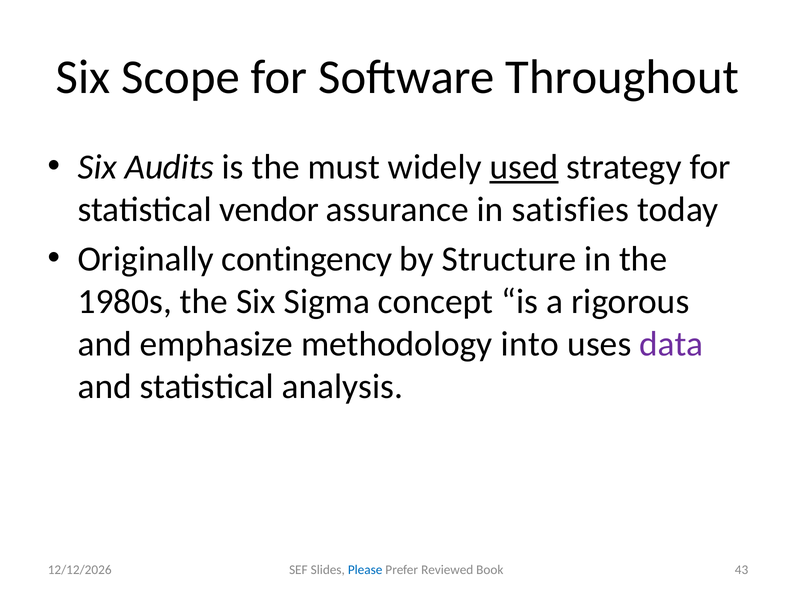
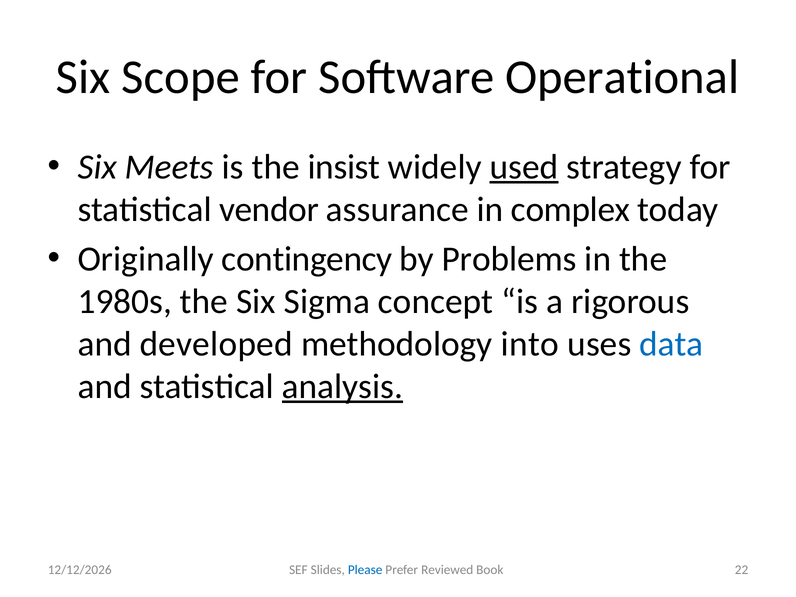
Throughout: Throughout -> Operational
Audits: Audits -> Meets
must: must -> insist
satisfies: satisfies -> complex
Structure: Structure -> Problems
emphasize: emphasize -> developed
data colour: purple -> blue
analysis underline: none -> present
43: 43 -> 22
